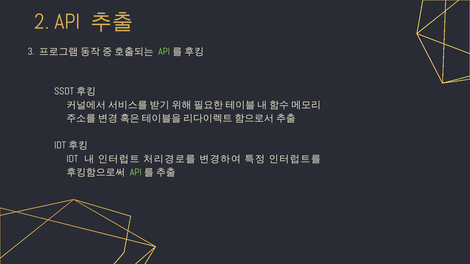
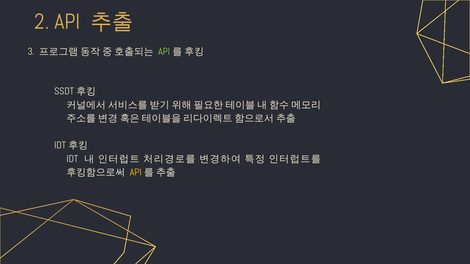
API at (136, 173) colour: light green -> yellow
